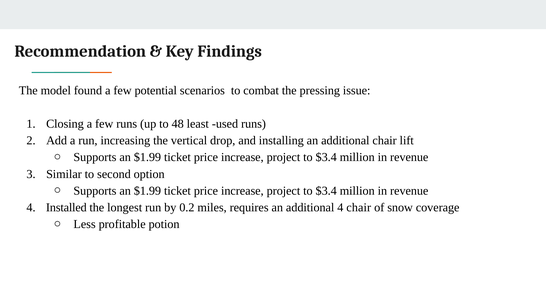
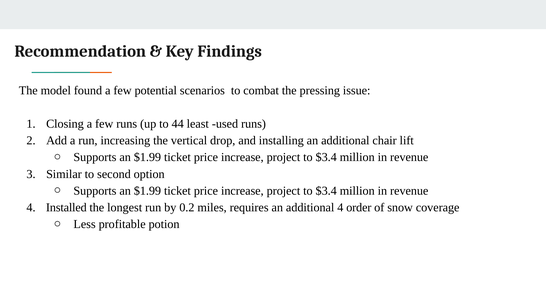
48: 48 -> 44
4 chair: chair -> order
